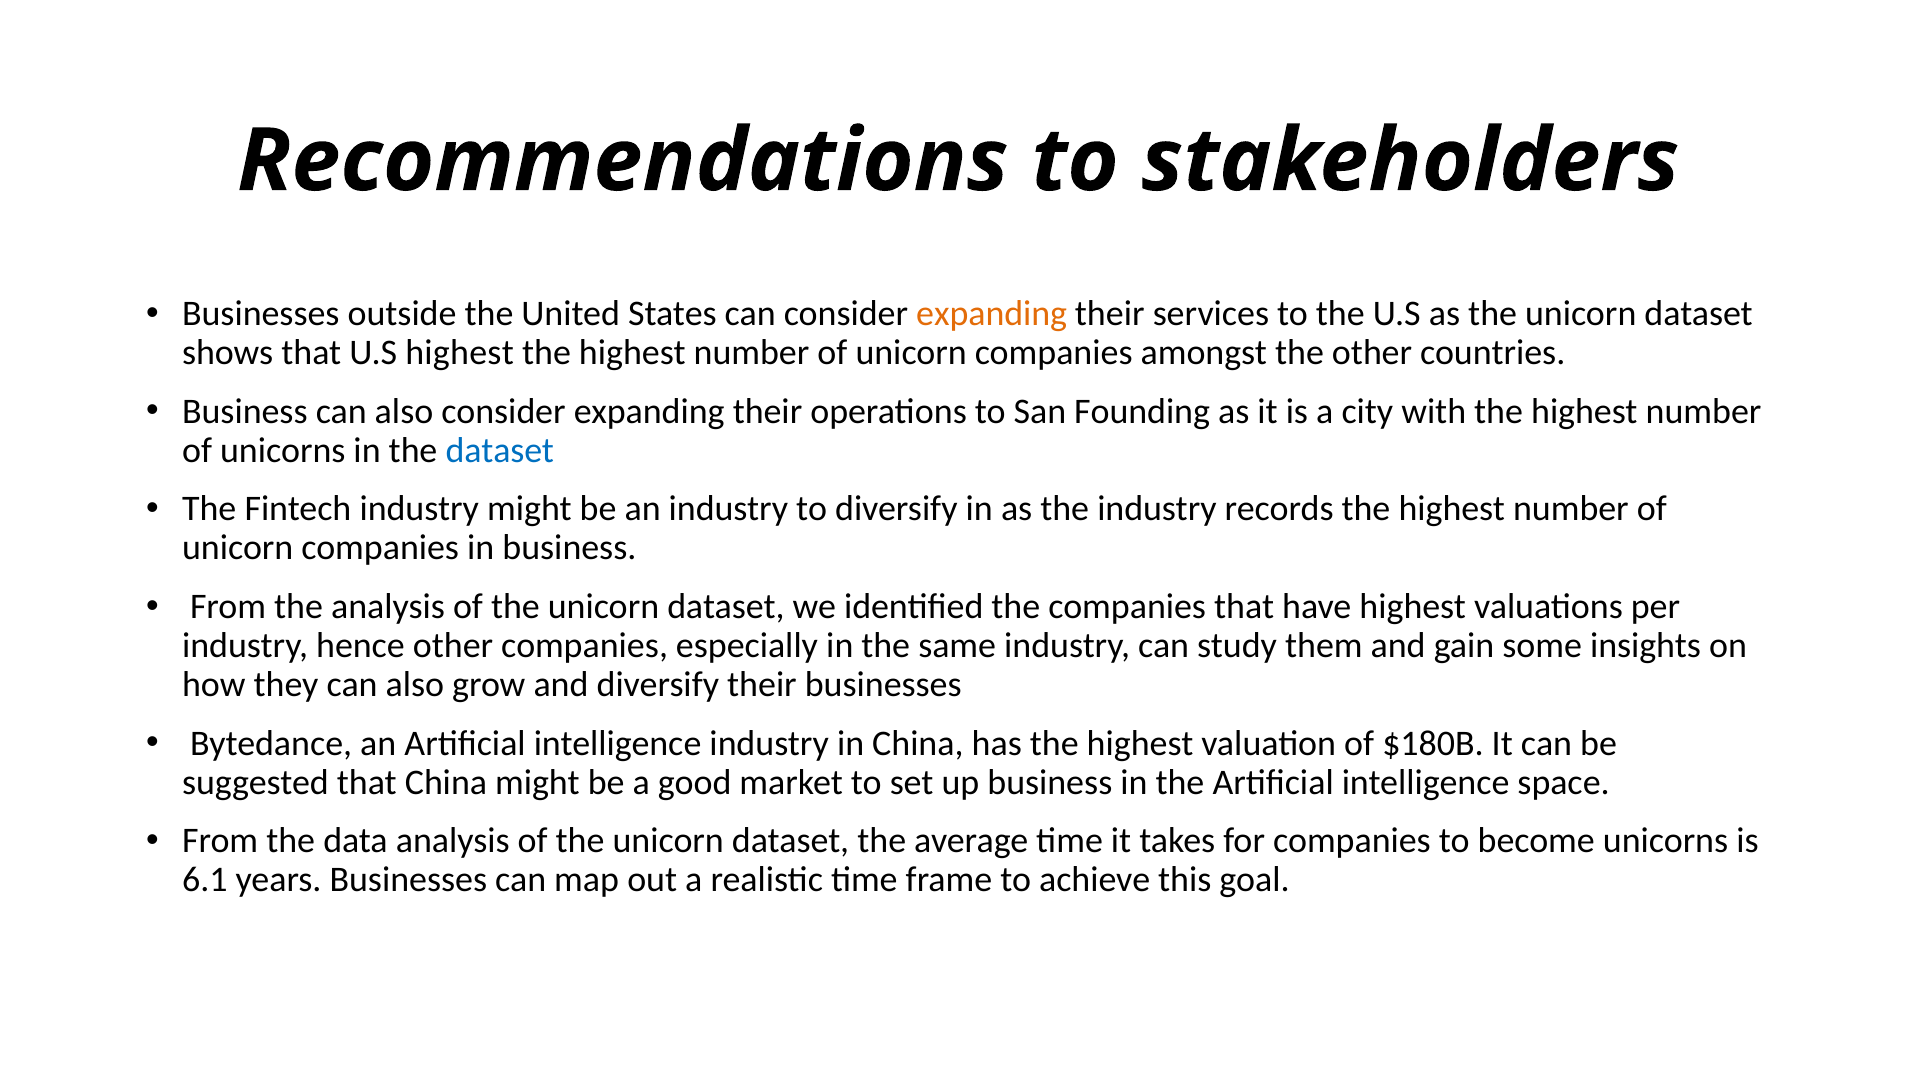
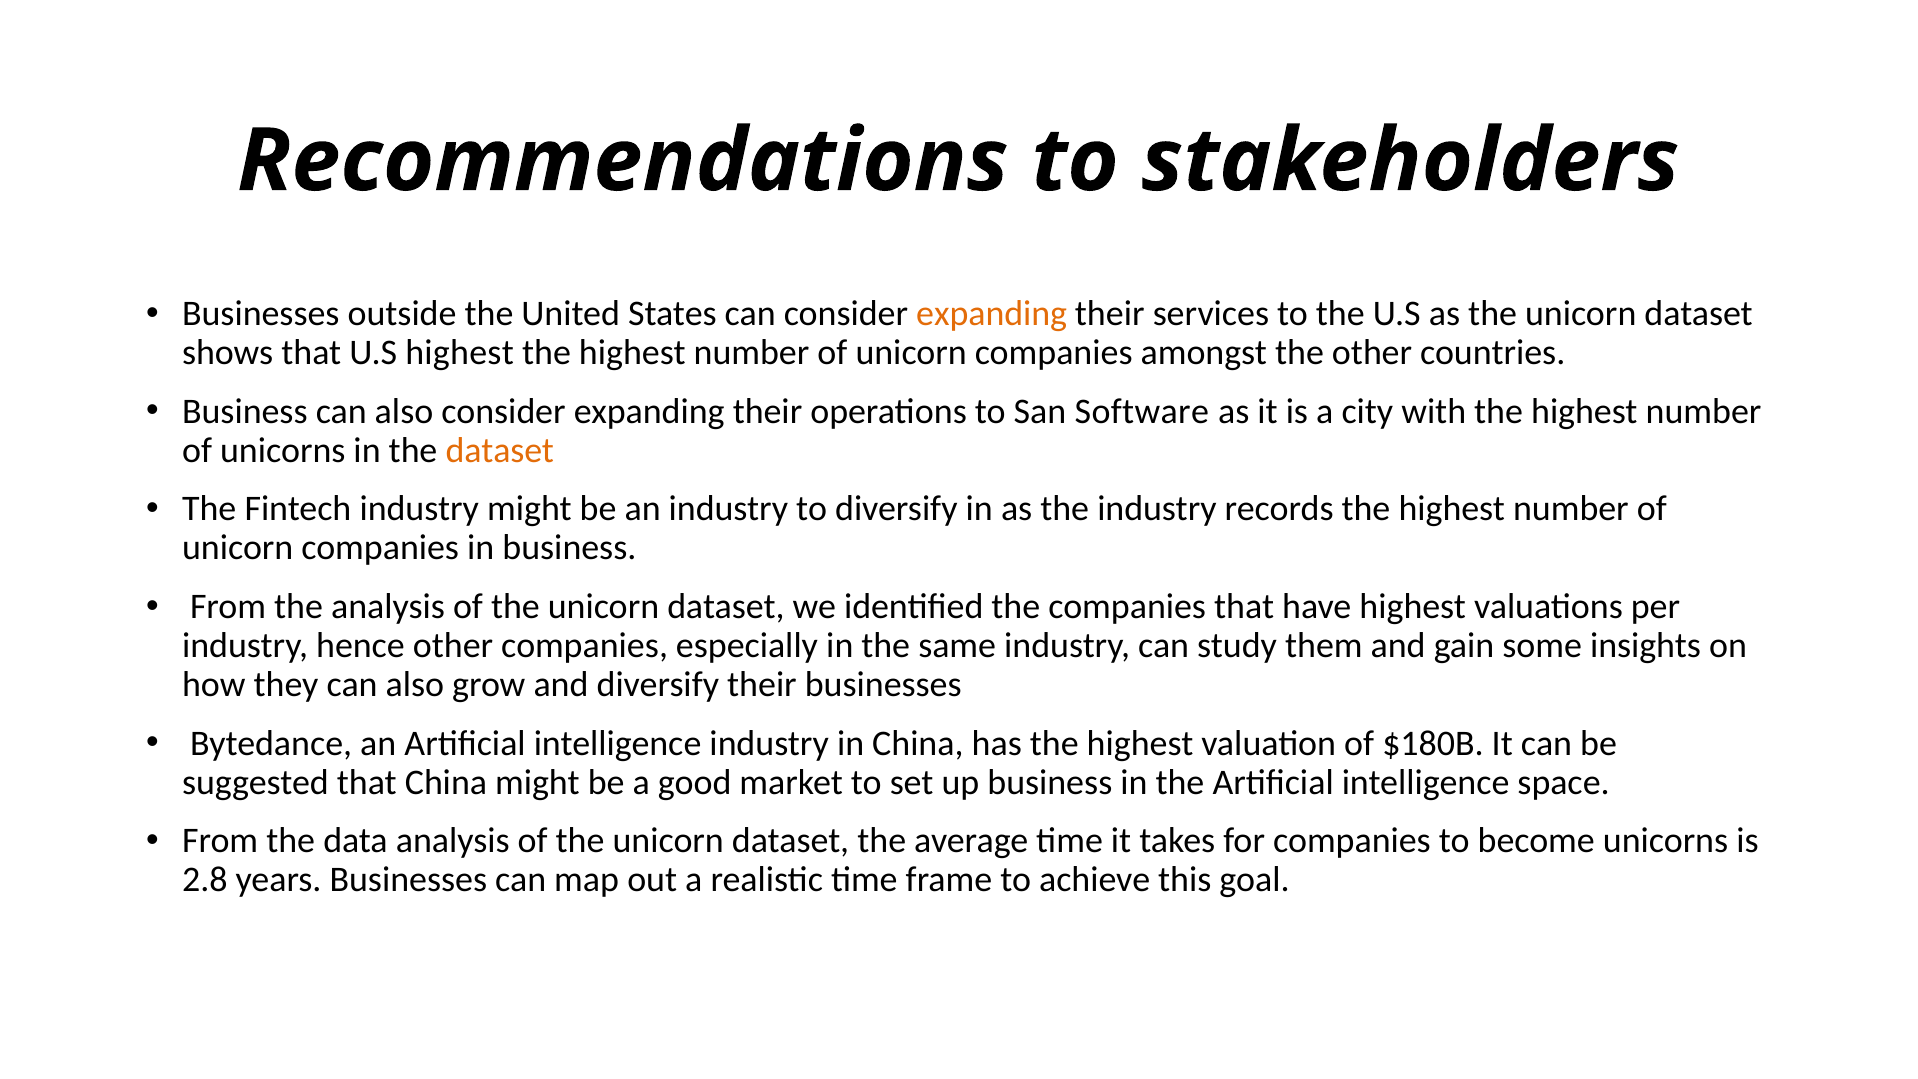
Founding: Founding -> Software
dataset at (500, 450) colour: blue -> orange
6.1: 6.1 -> 2.8
